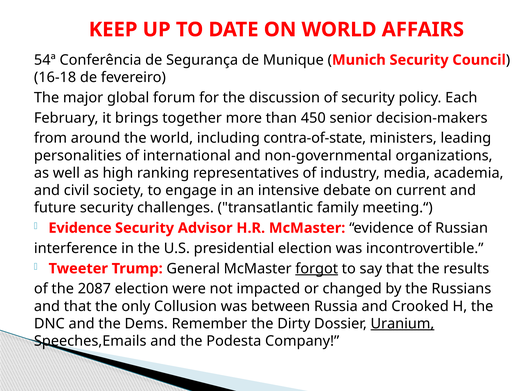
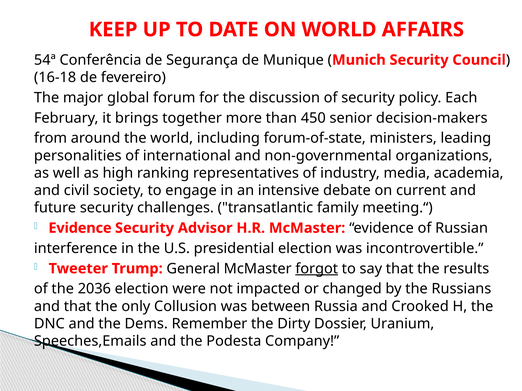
contra-of-state: contra-of-state -> forum-of-state
2087: 2087 -> 2036
Uranium underline: present -> none
